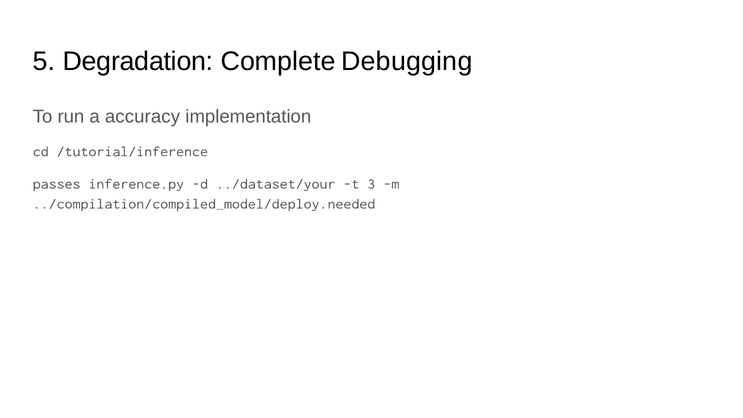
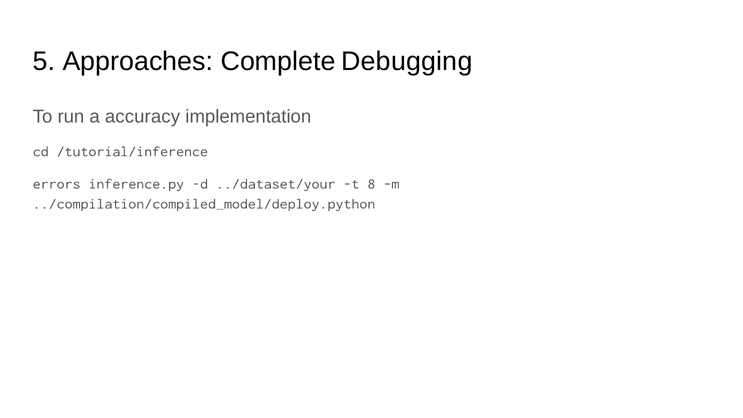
Degradation: Degradation -> Approaches
passes: passes -> errors
3: 3 -> 8
../compilation/compiled_model/deploy.needed: ../compilation/compiled_model/deploy.needed -> ../compilation/compiled_model/deploy.python
